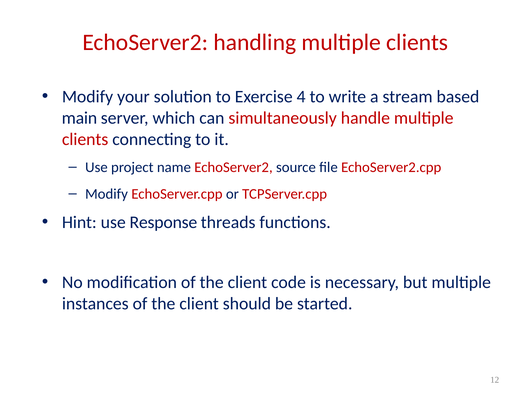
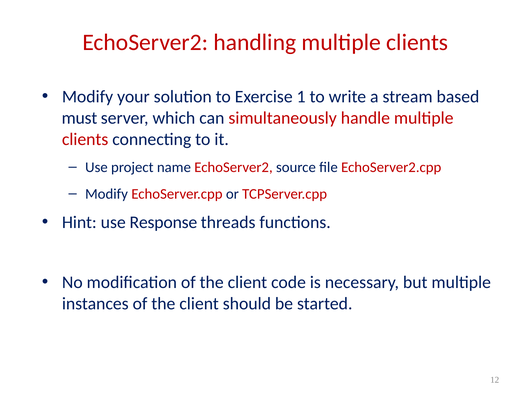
4: 4 -> 1
main: main -> must
